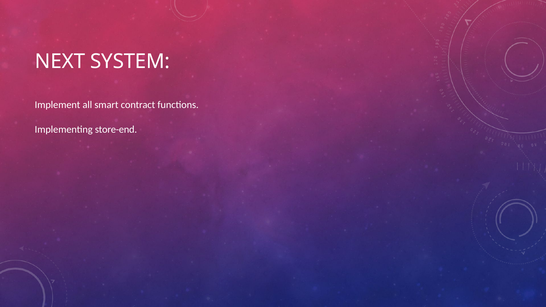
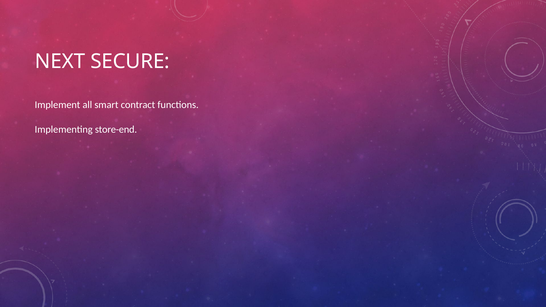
SYSTEM: SYSTEM -> SECURE
